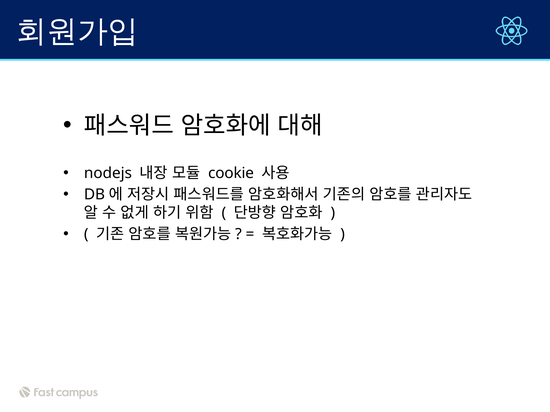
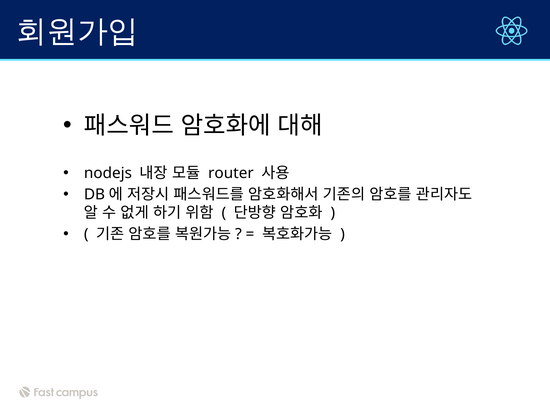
cookie: cookie -> router
